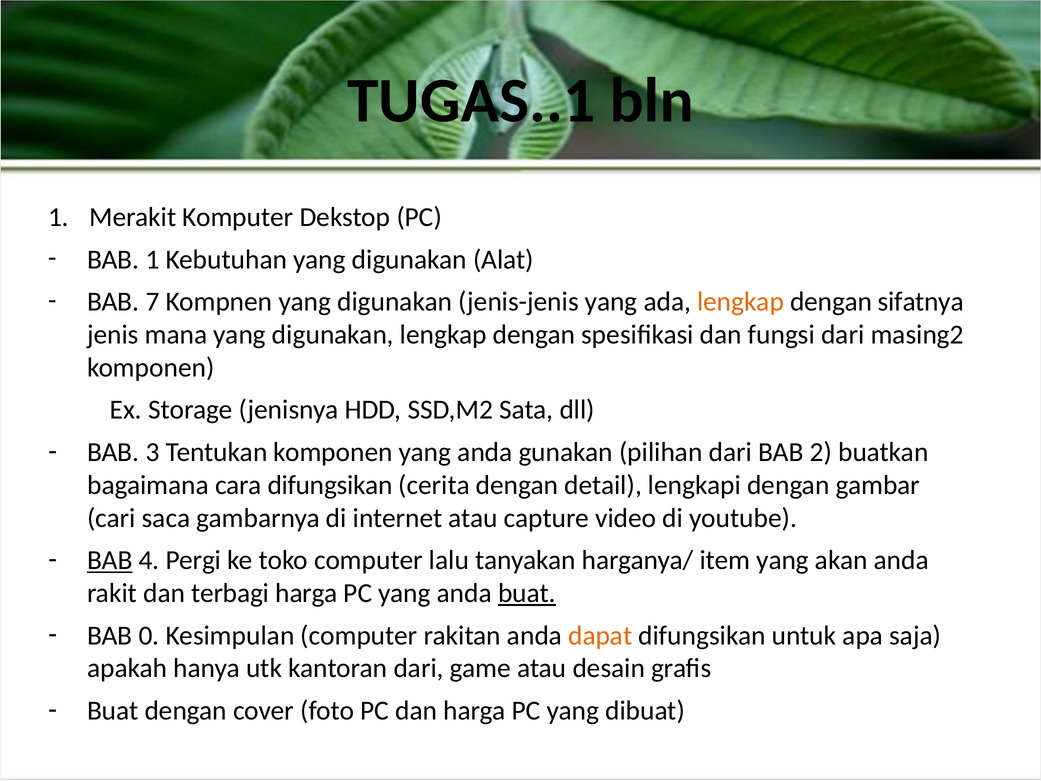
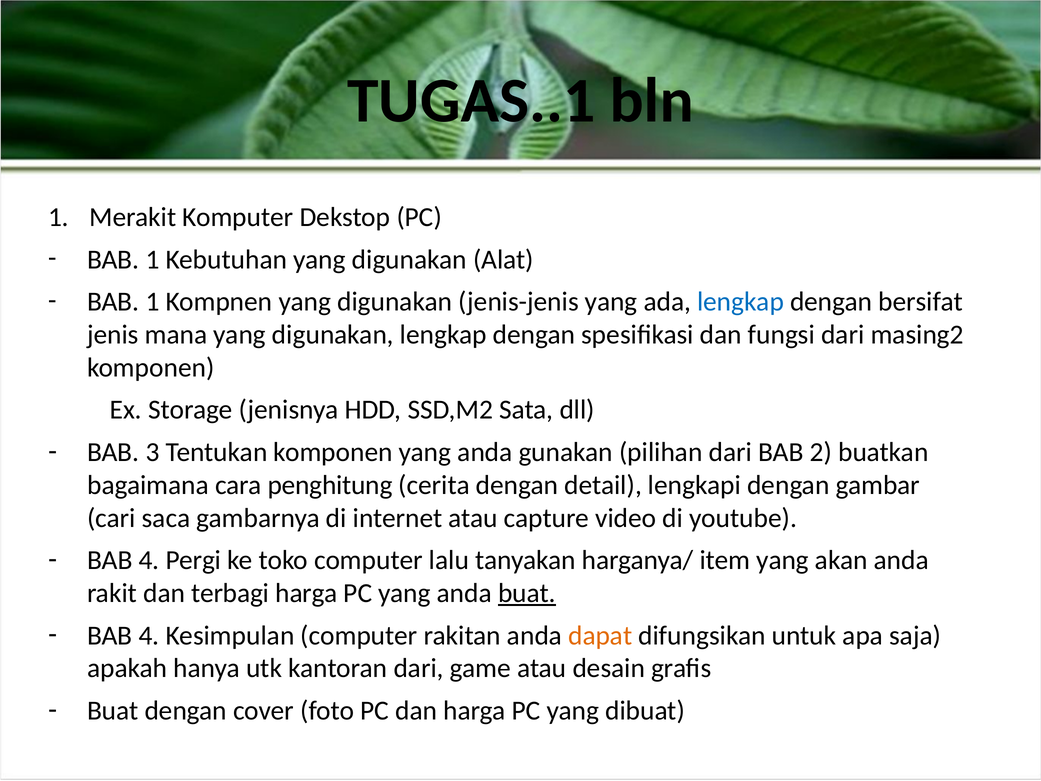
7 at (152, 302): 7 -> 1
lengkap at (741, 302) colour: orange -> blue
sifatnya: sifatnya -> bersifat
cara difungsikan: difungsikan -> penghitung
BAB at (110, 560) underline: present -> none
0 at (149, 635): 0 -> 4
